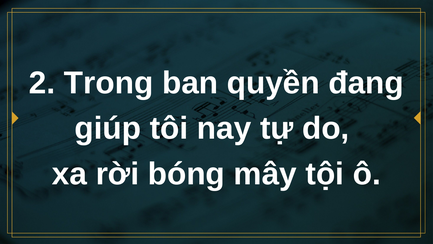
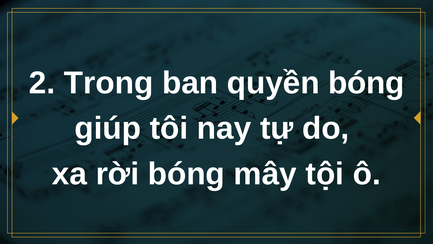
quyền đang: đang -> bóng
